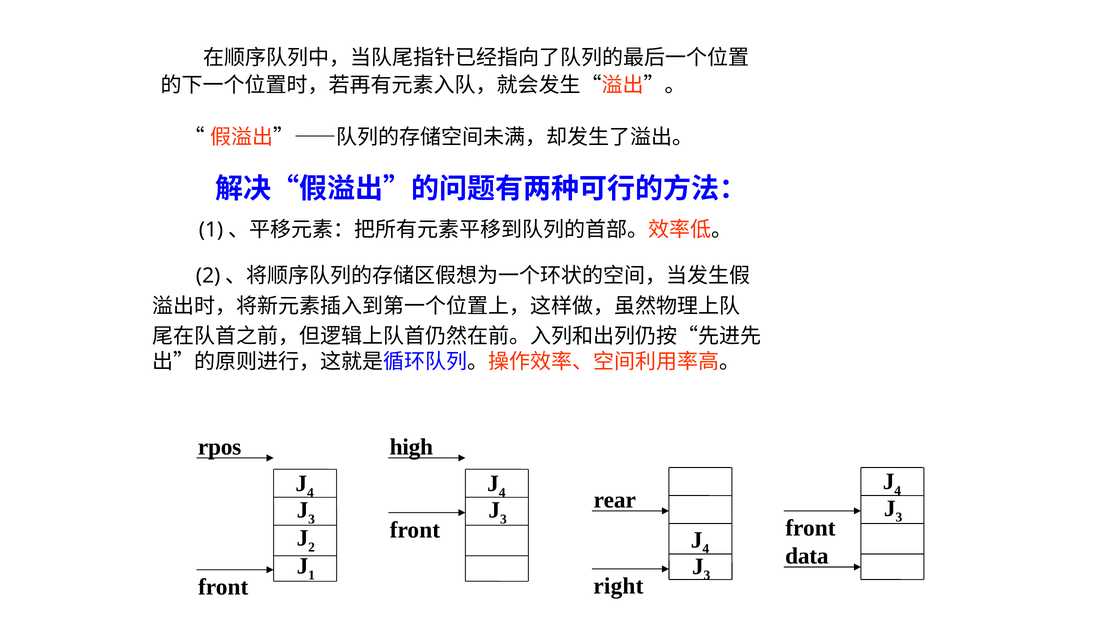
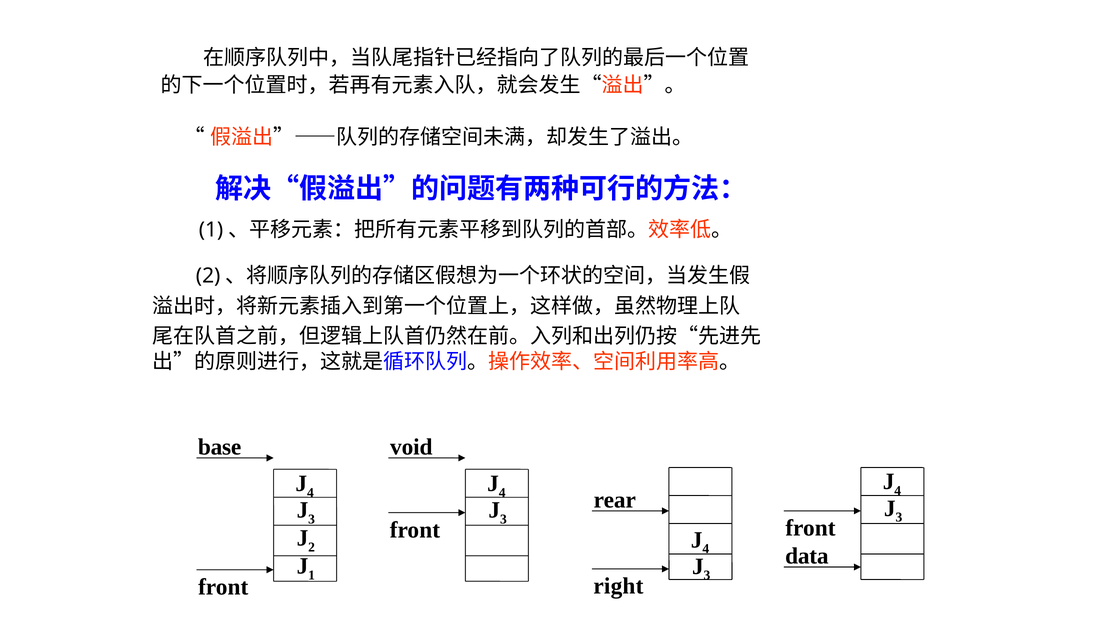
rpos: rpos -> base
high: high -> void
